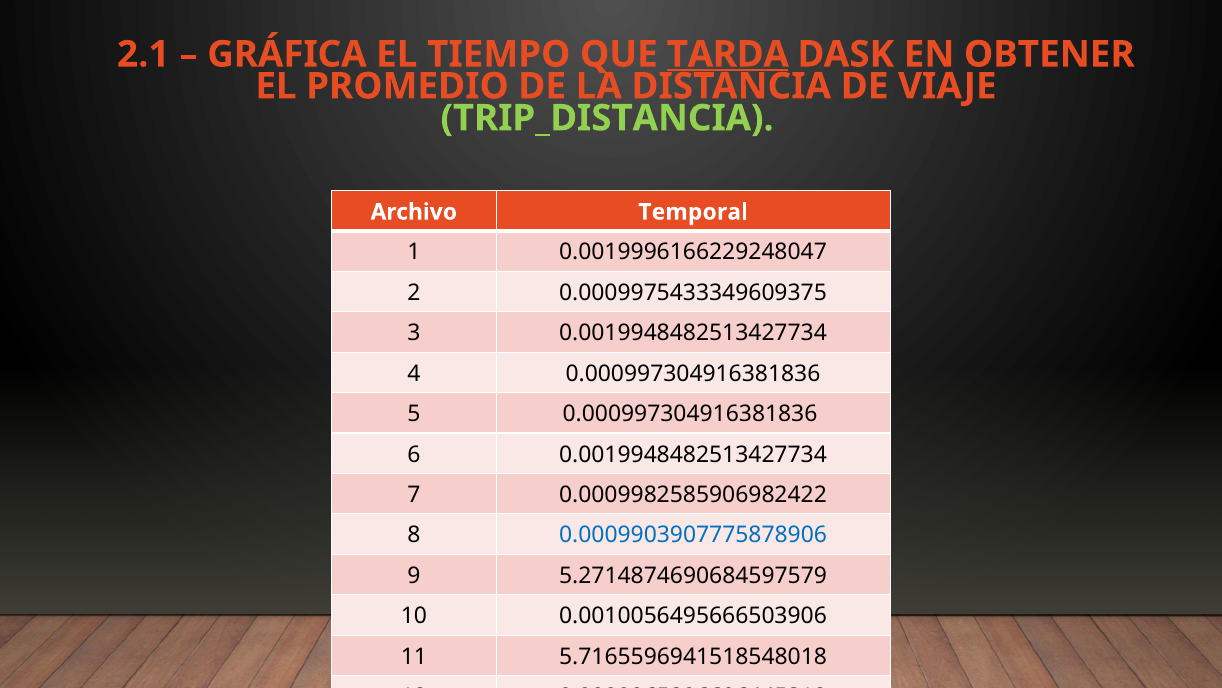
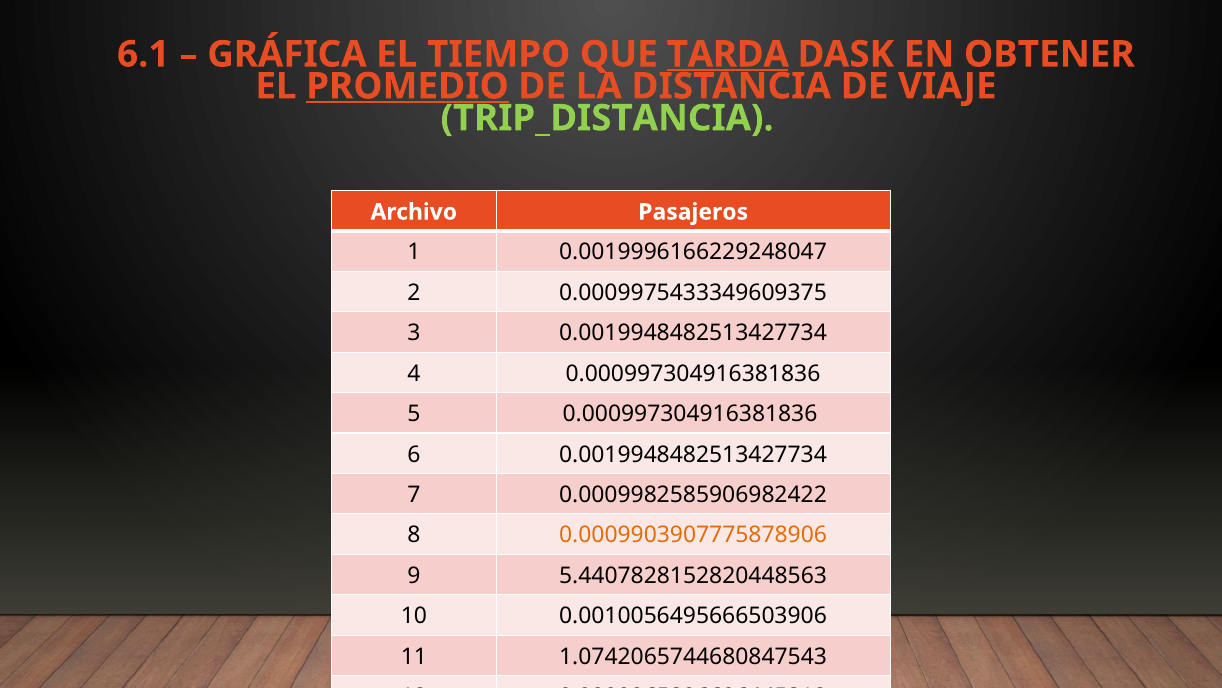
2.1: 2.1 -> 6.1
PROMEDIO underline: none -> present
Temporal: Temporal -> Pasajeros
0.0009903907775878906 colour: blue -> orange
5.2714874690684597579: 5.2714874690684597579 -> 5.4407828152820448563
5.7165596941518548018: 5.7165596941518548018 -> 1.0742065744680847543
